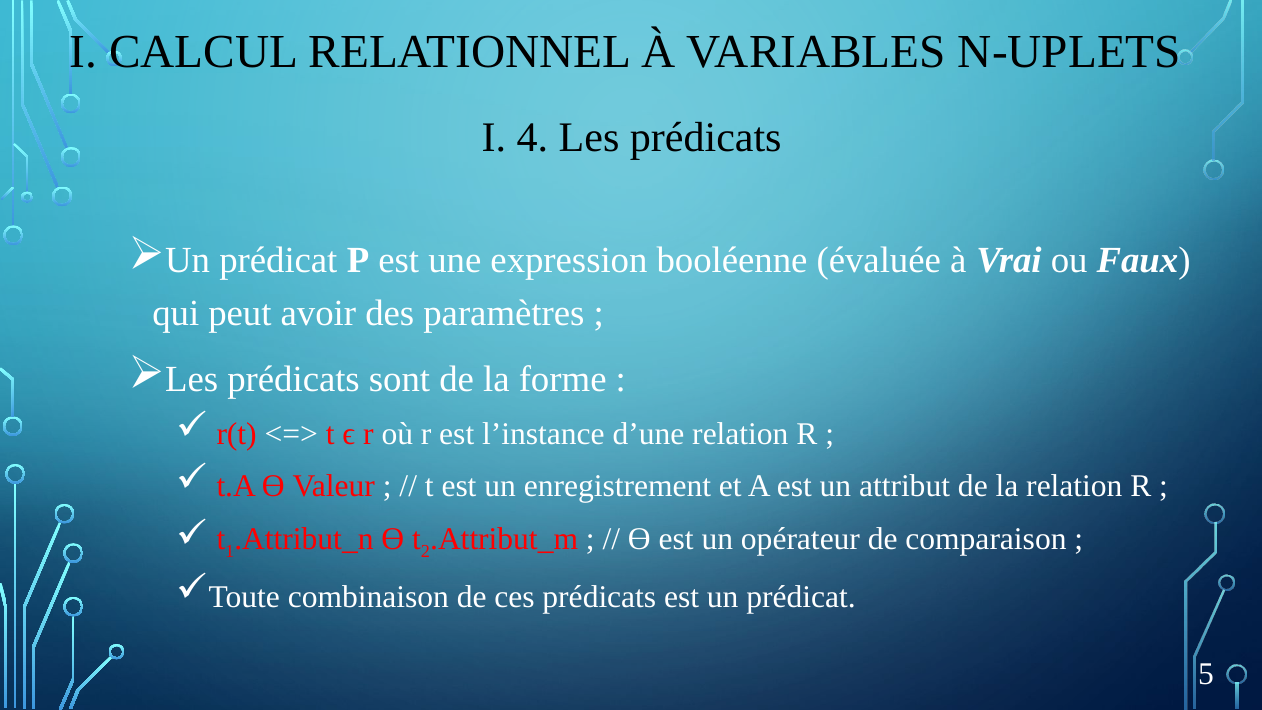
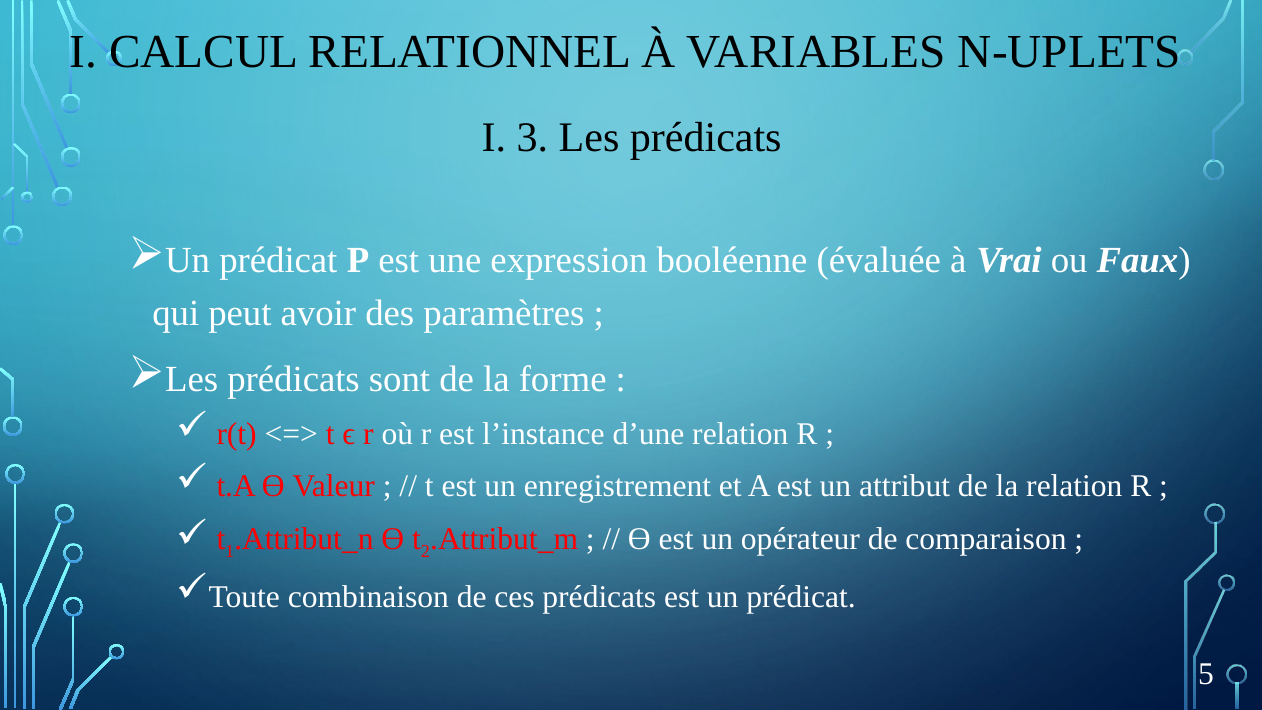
4: 4 -> 3
